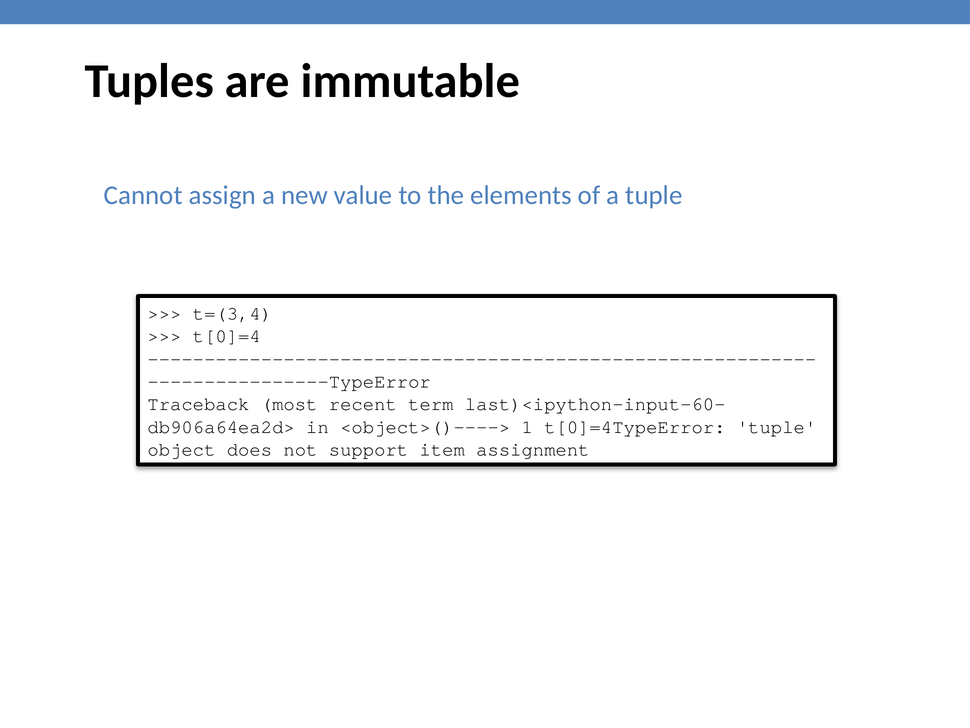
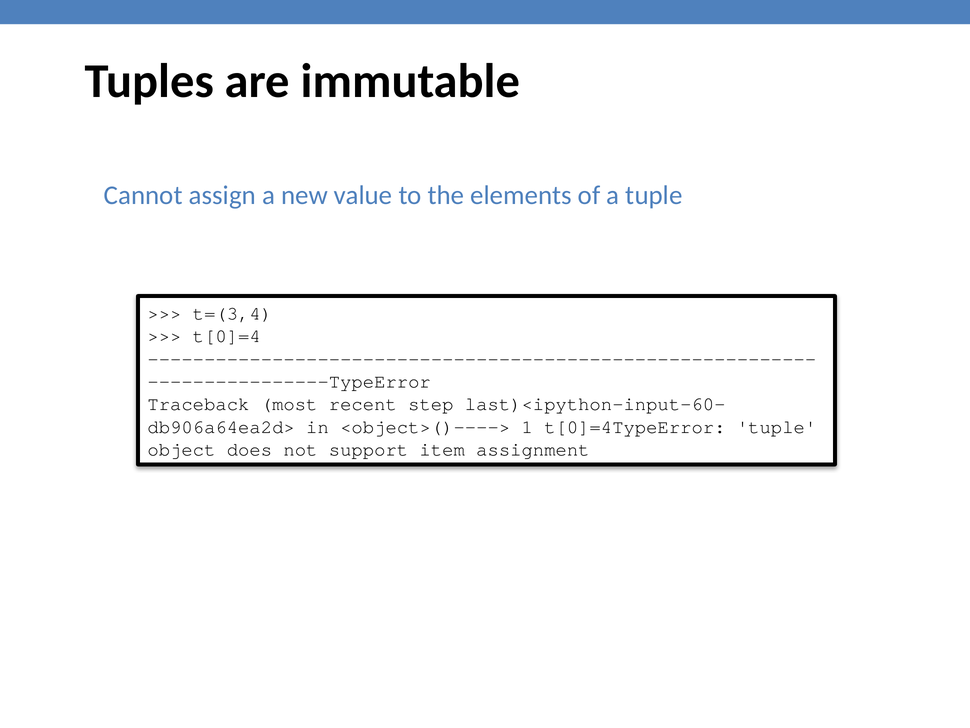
term: term -> step
